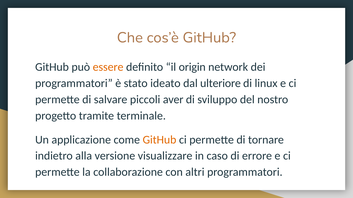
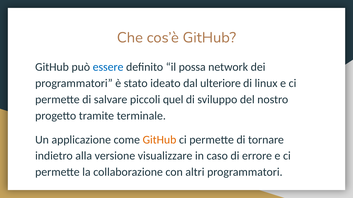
essere colour: orange -> blue
origin: origin -> possa
aver: aver -> quel
